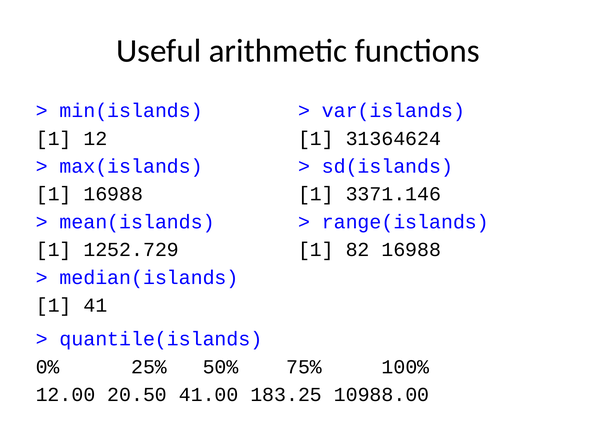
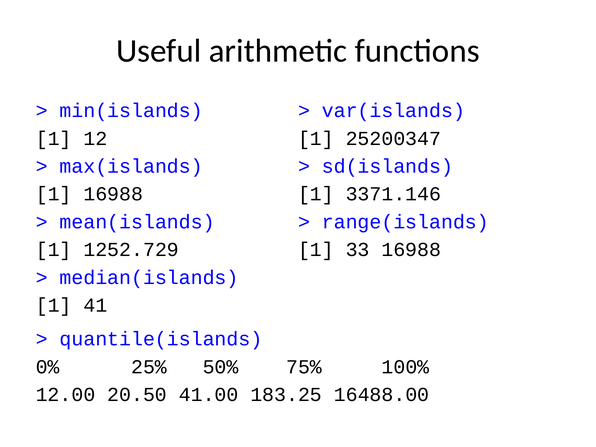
31364624: 31364624 -> 25200347
82: 82 -> 33
10988.00: 10988.00 -> 16488.00
